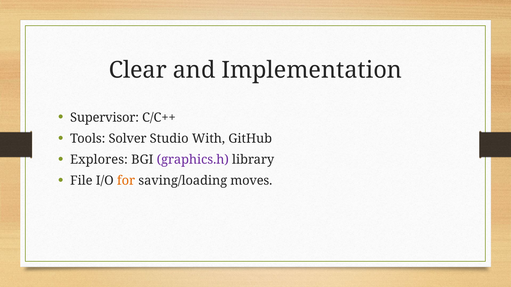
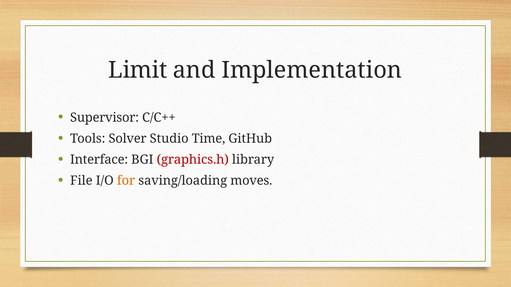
Clear: Clear -> Limit
With: With -> Time
Explores: Explores -> Interface
graphics.h colour: purple -> red
